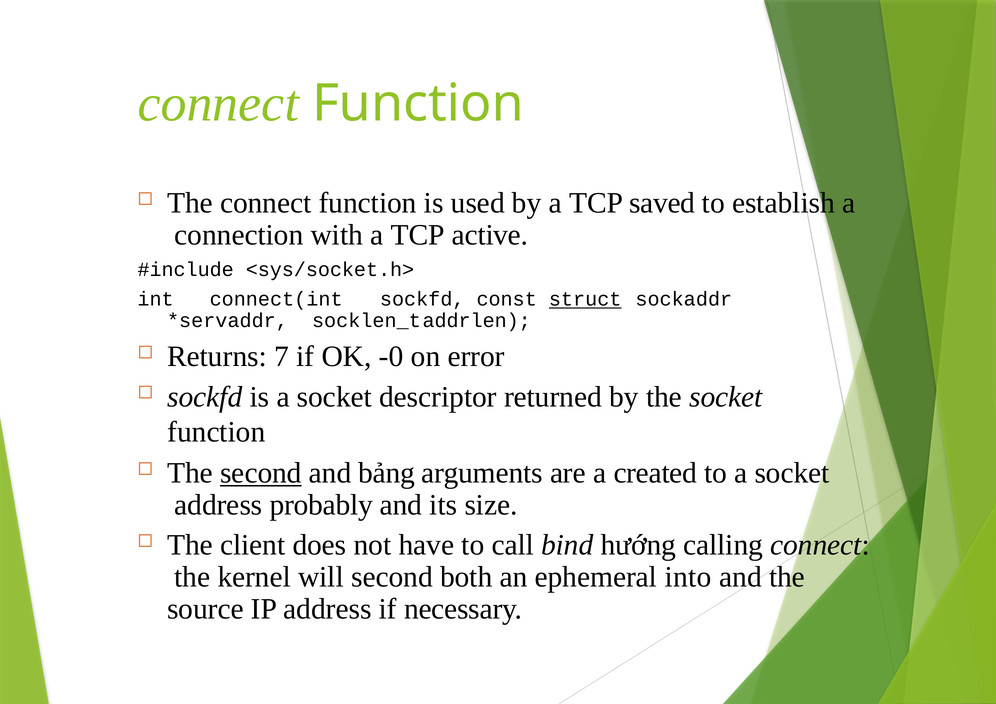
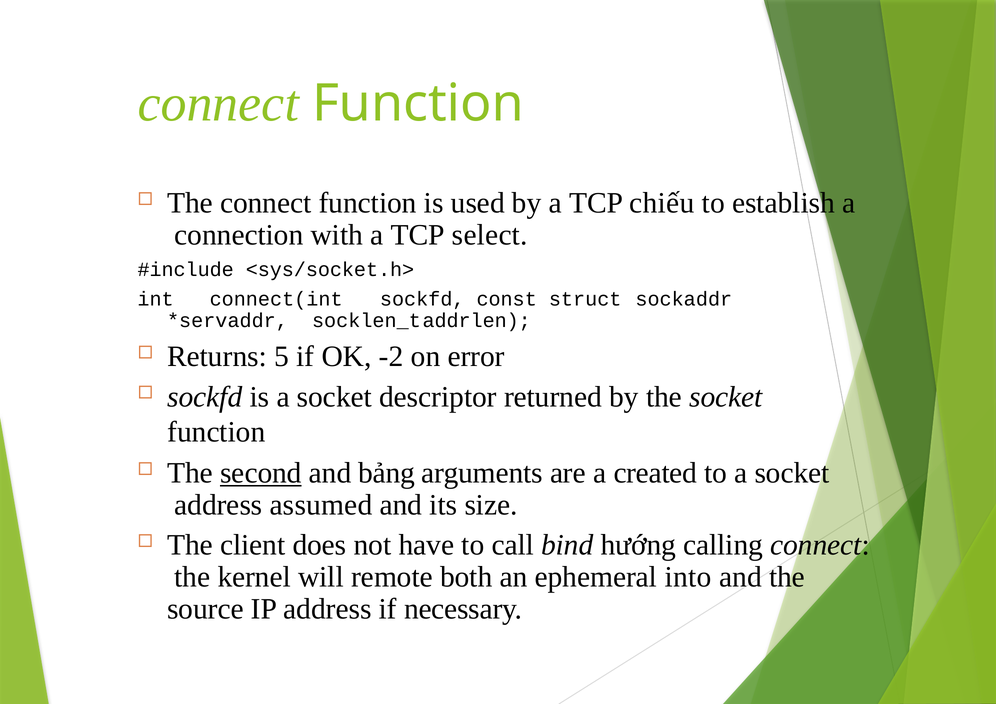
saved: saved -> chiếu
active: active -> select
struct underline: present -> none
7: 7 -> 5
-0: -0 -> -2
probably: probably -> assumed
will second: second -> remote
